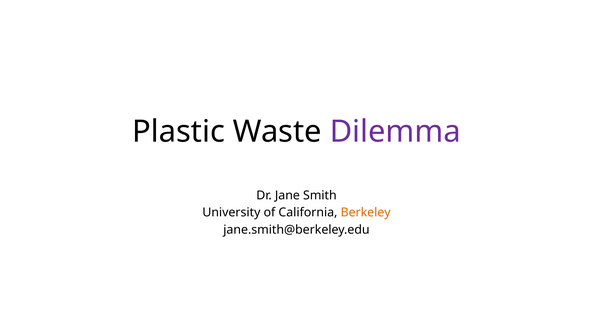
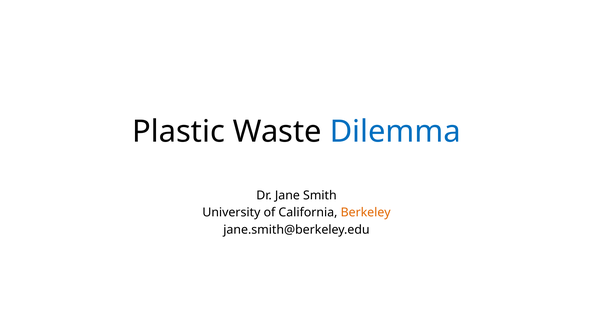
Dilemma colour: purple -> blue
